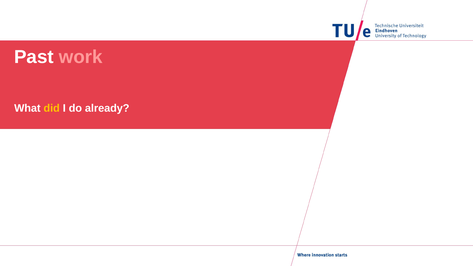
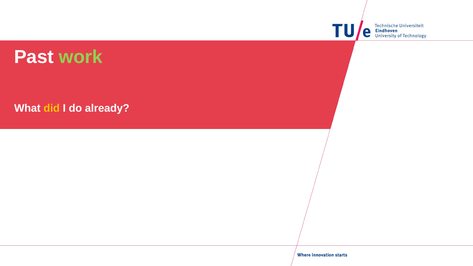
work colour: pink -> light green
